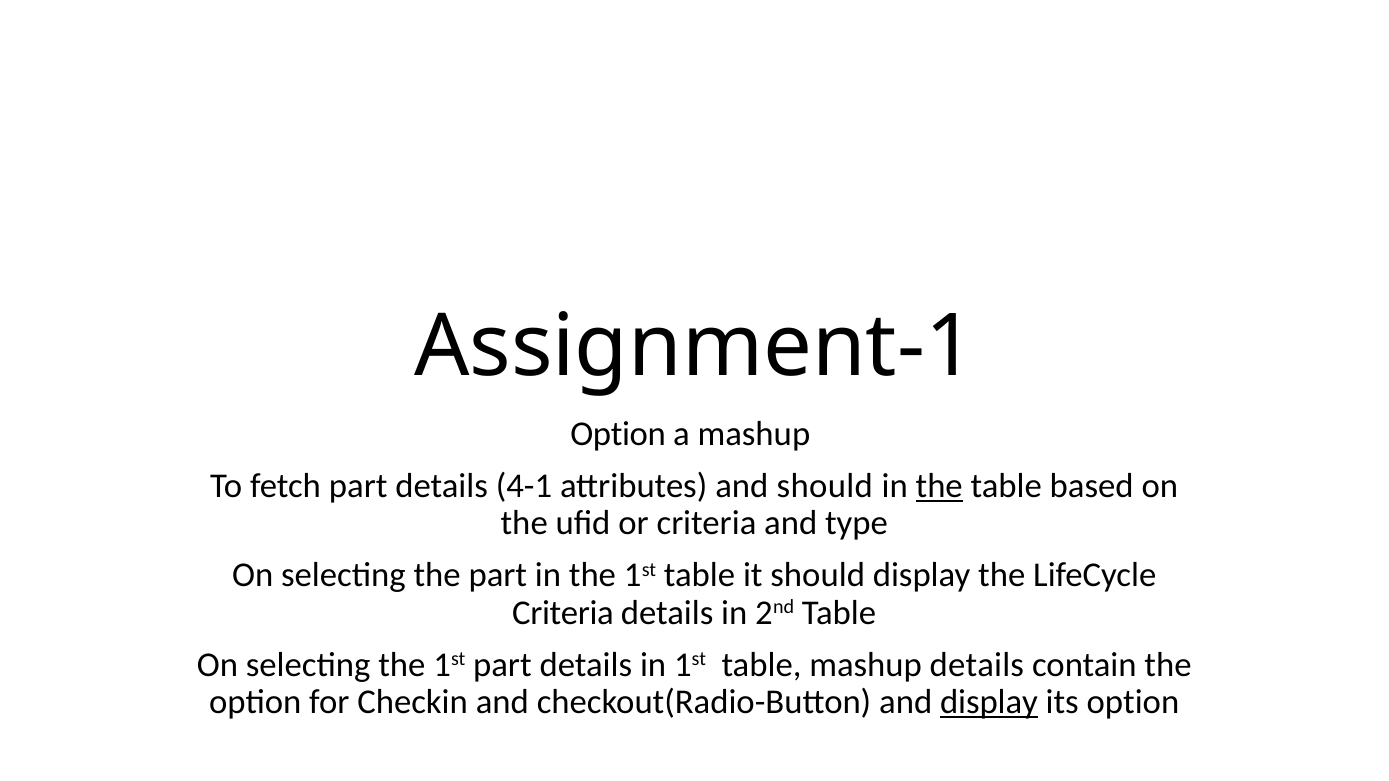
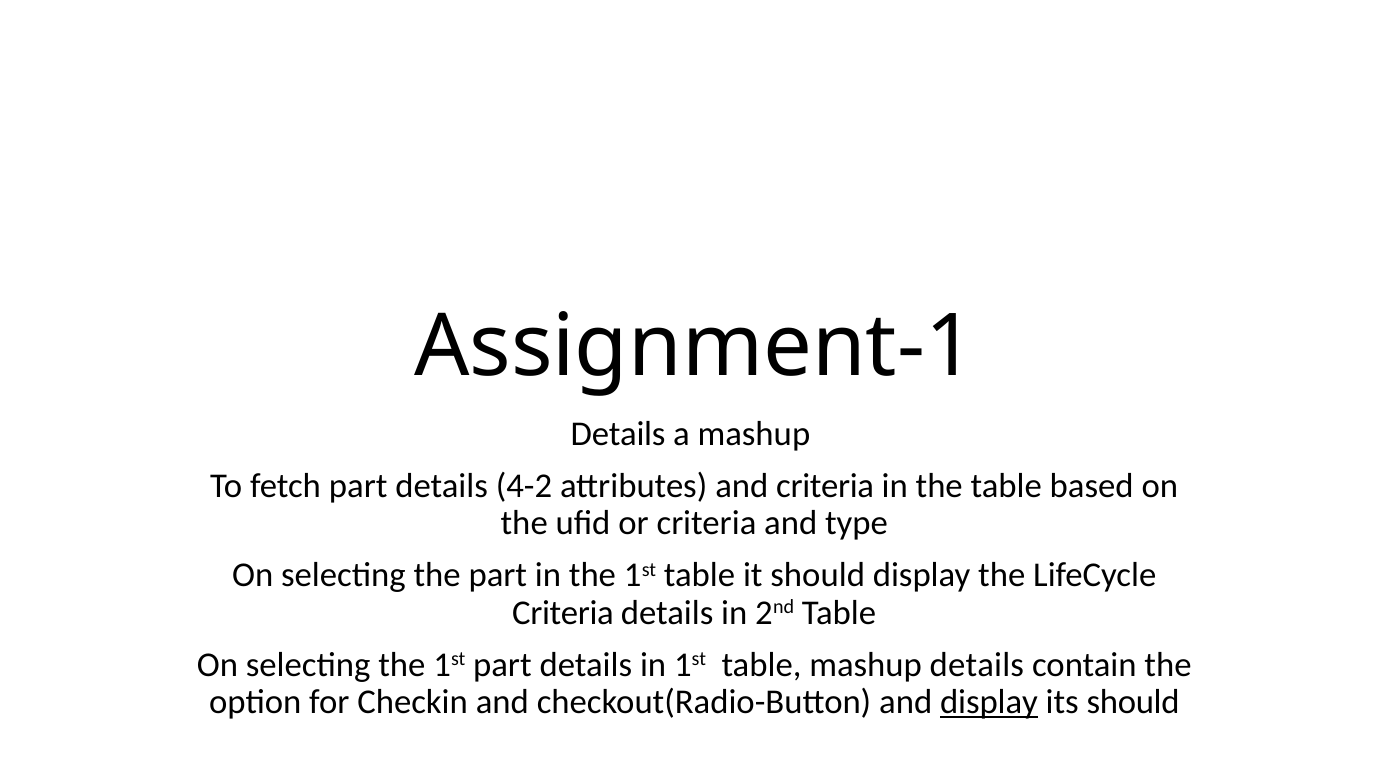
Option at (618, 434): Option -> Details
4-1: 4-1 -> 4-2
and should: should -> criteria
the at (939, 486) underline: present -> none
its option: option -> should
